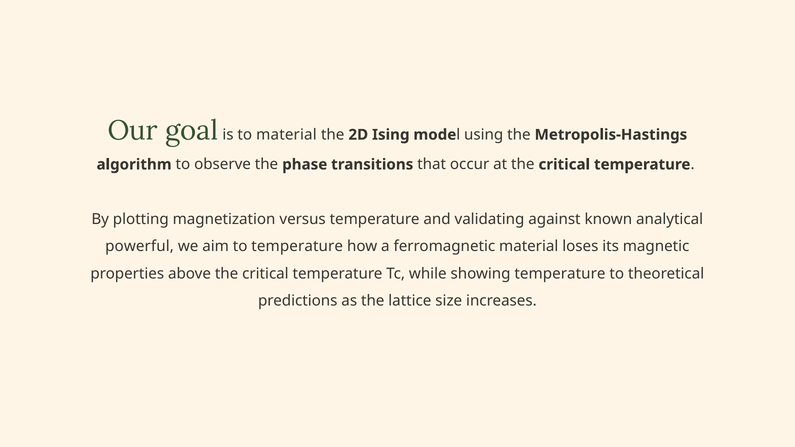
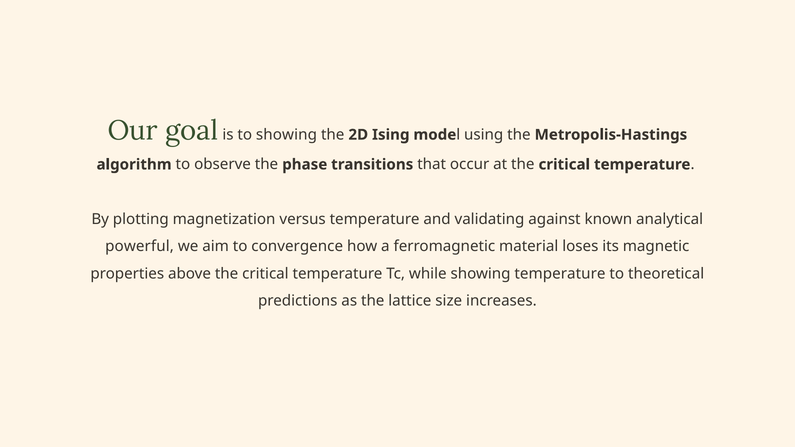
to material: material -> showing
to temperature: temperature -> convergence
